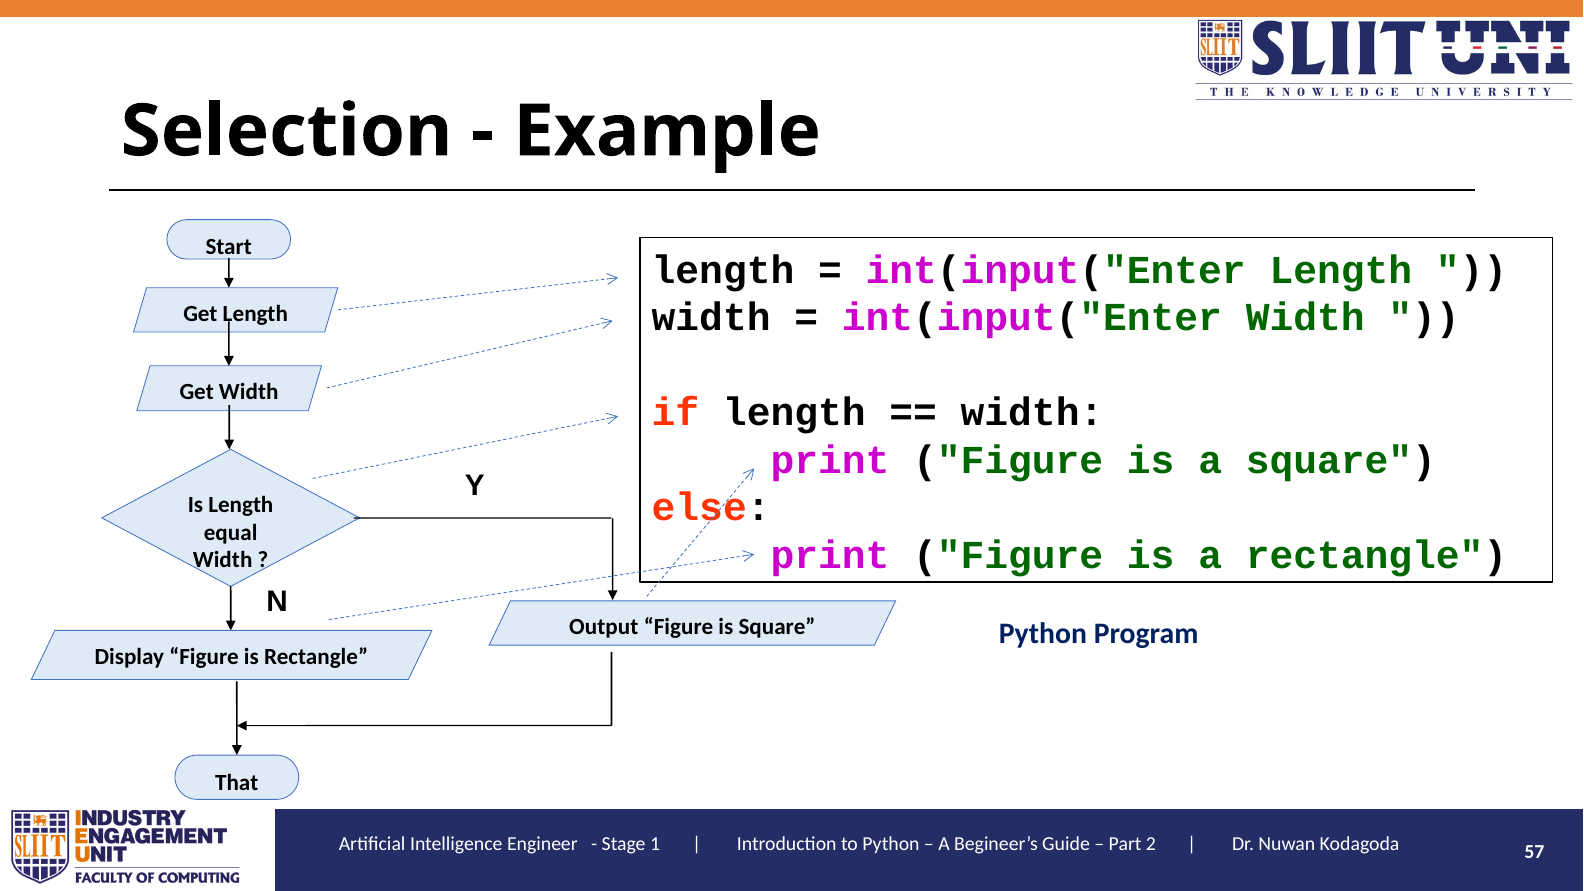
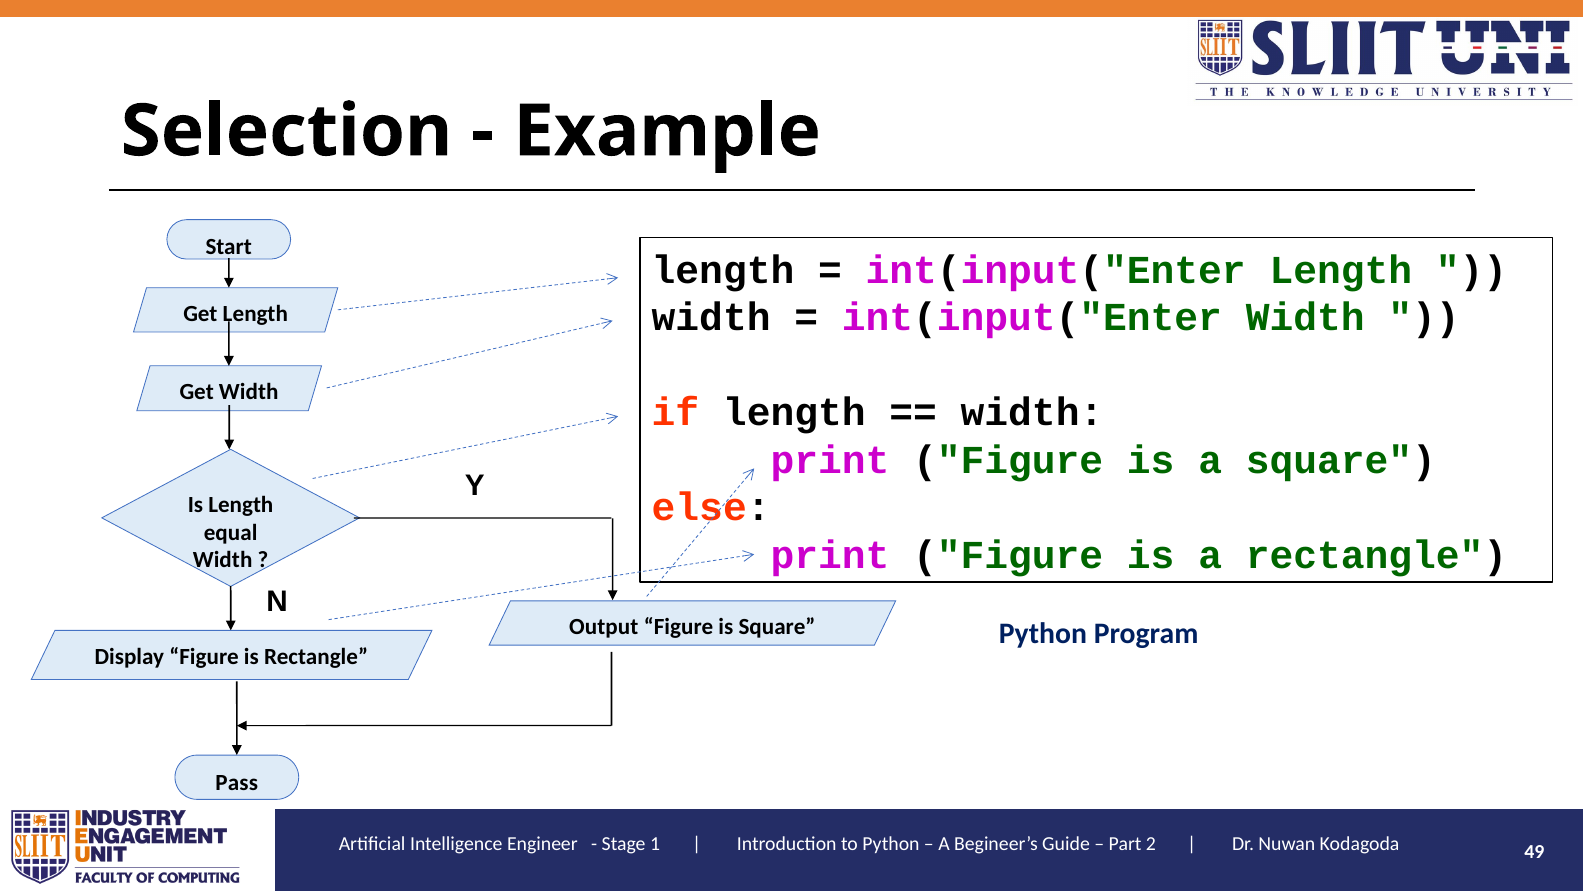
That: That -> Pass
57: 57 -> 49
